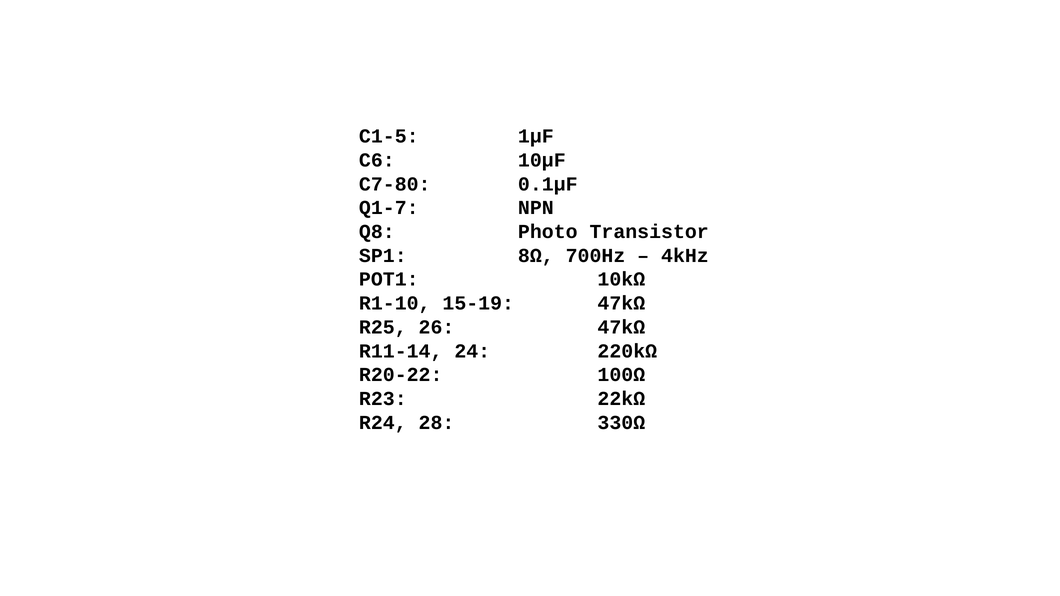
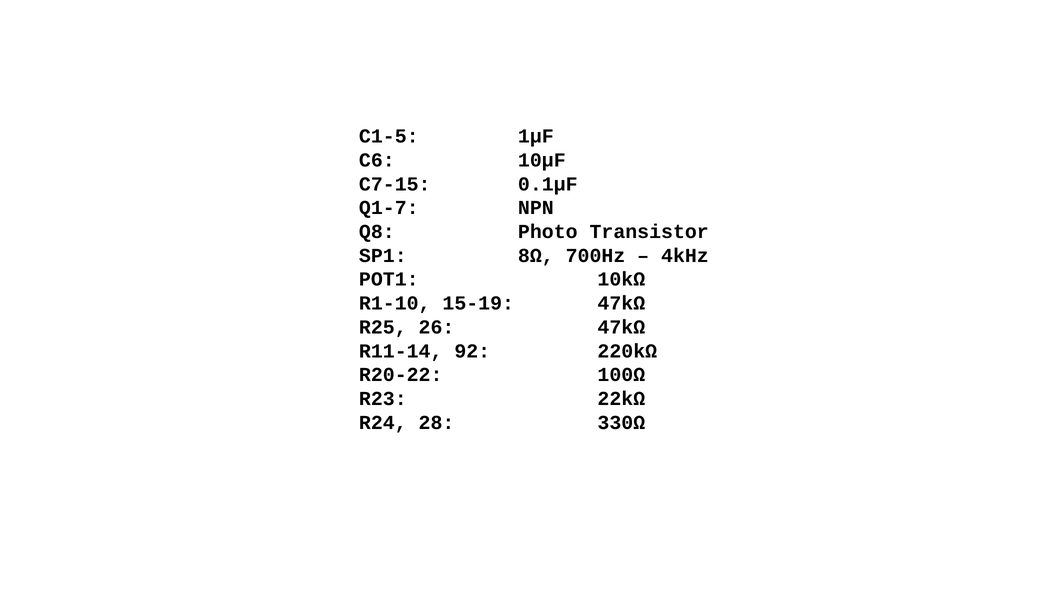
C7-80: C7-80 -> C7-15
24: 24 -> 92
